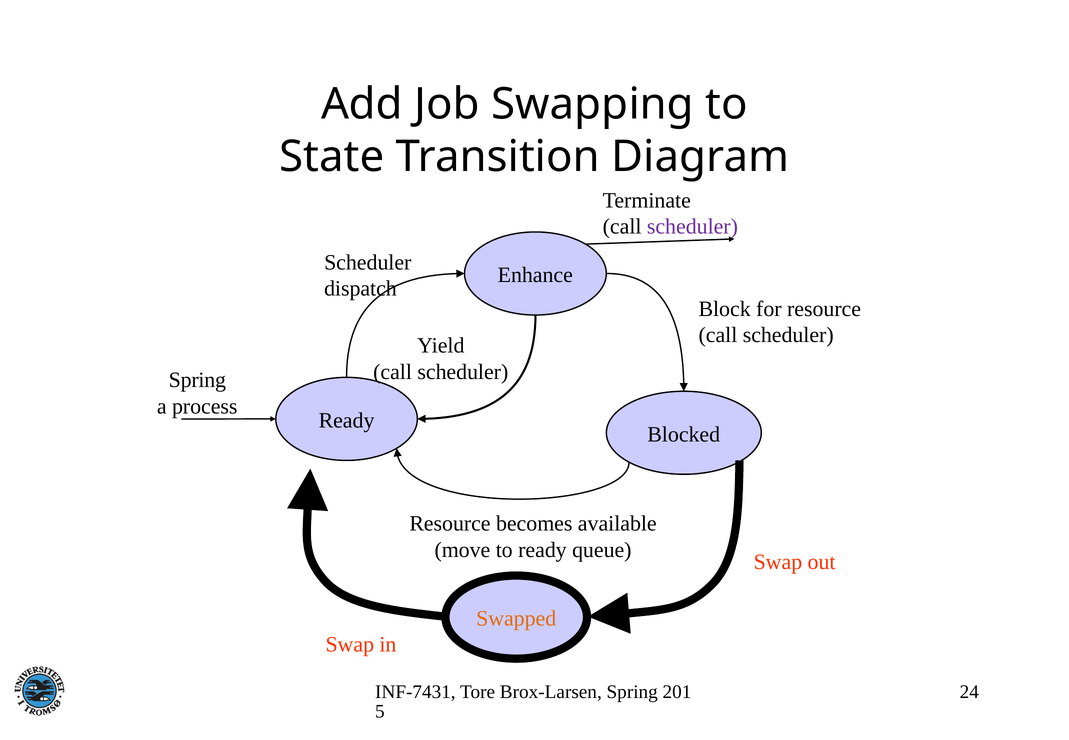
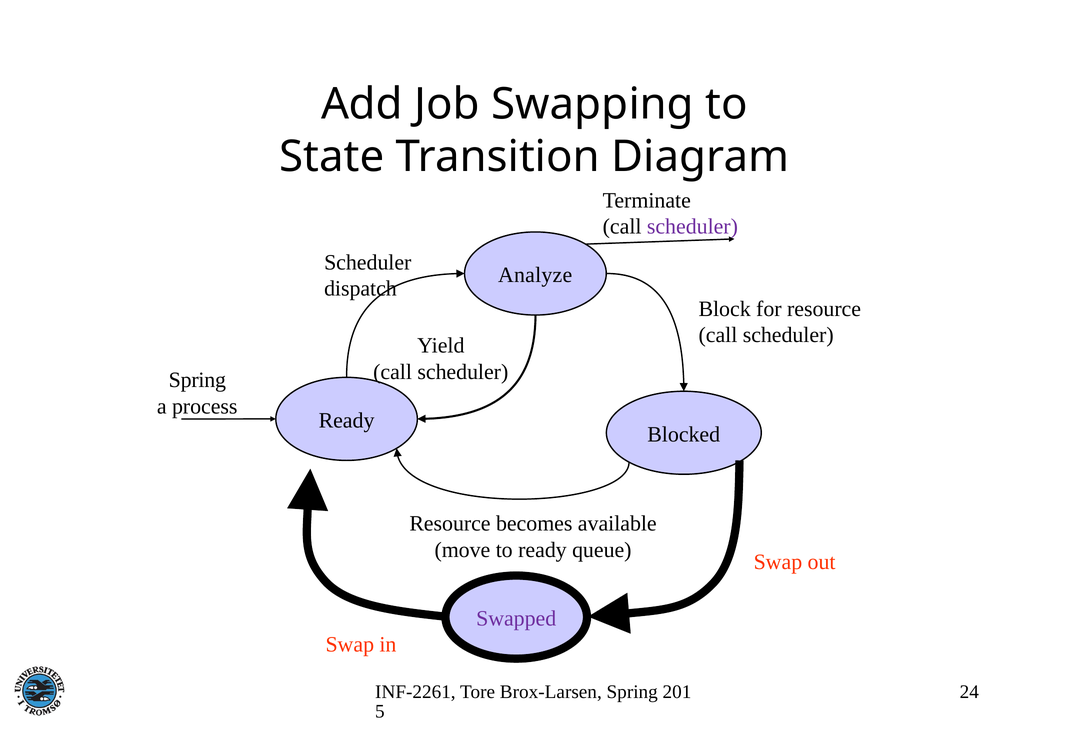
Enhance: Enhance -> Analyze
Swapped colour: orange -> purple
INF-7431: INF-7431 -> INF-2261
